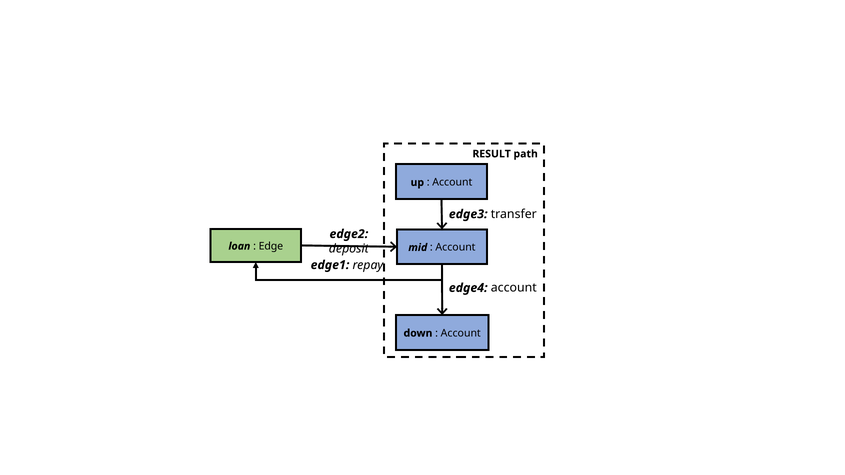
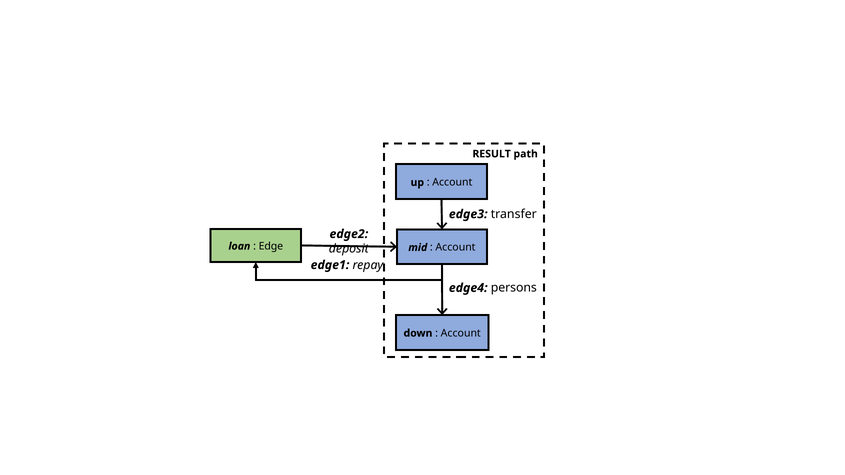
edge4 account: account -> persons
